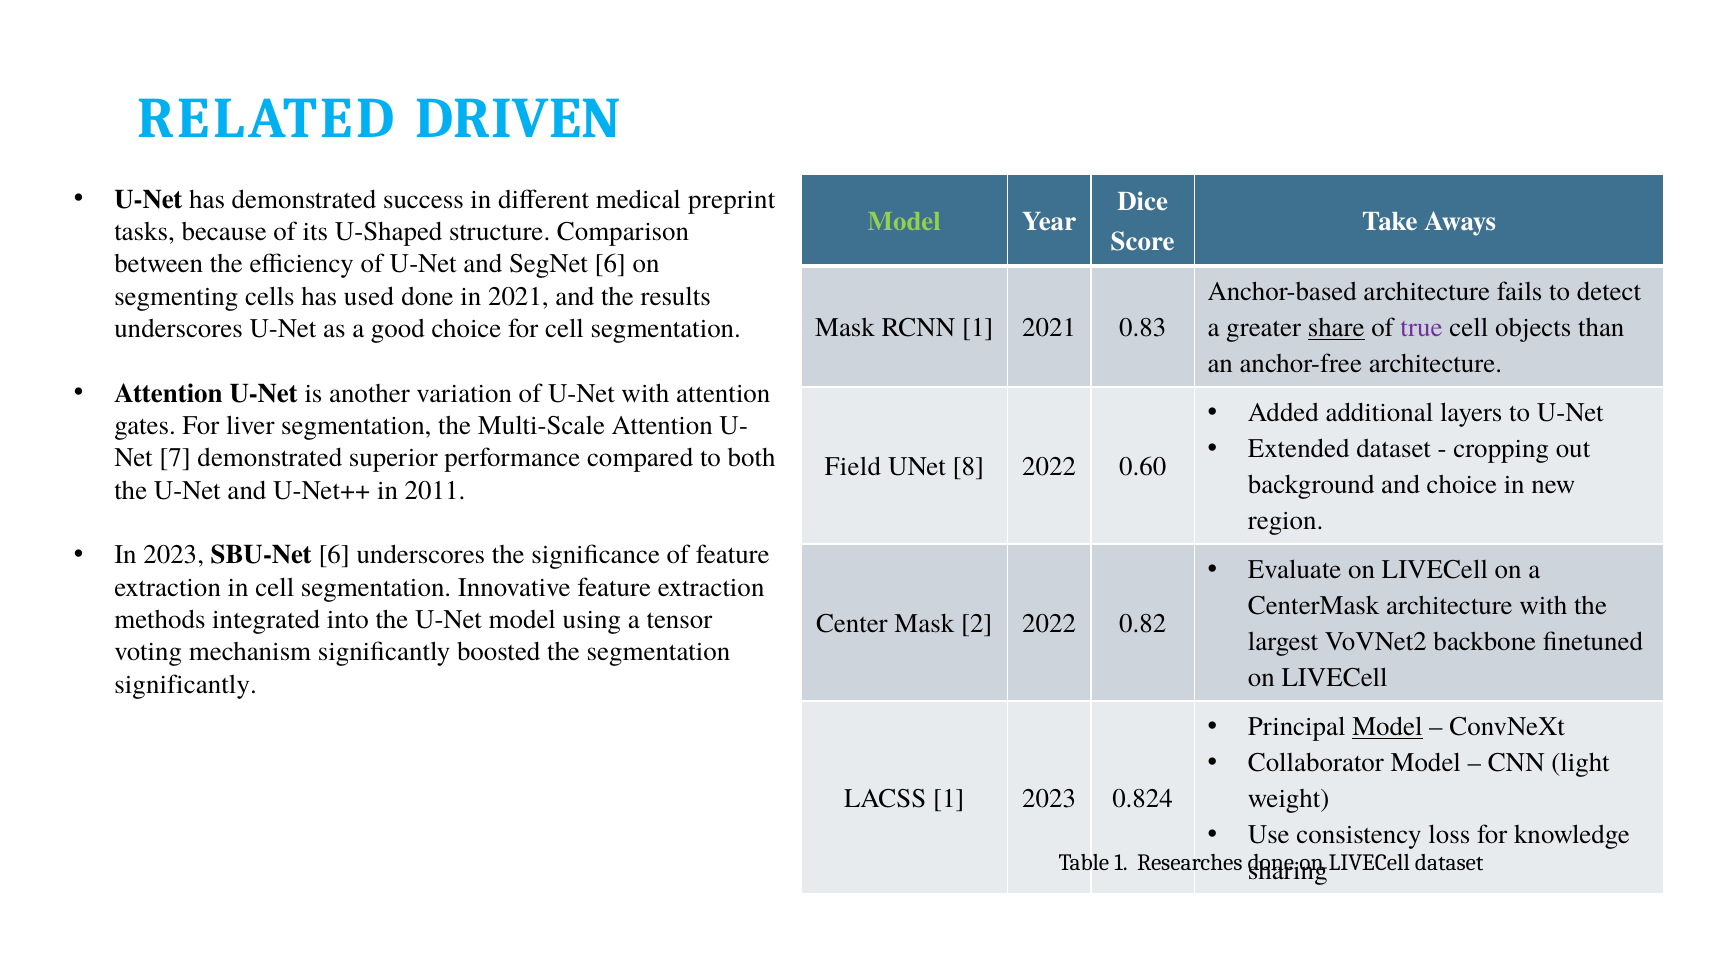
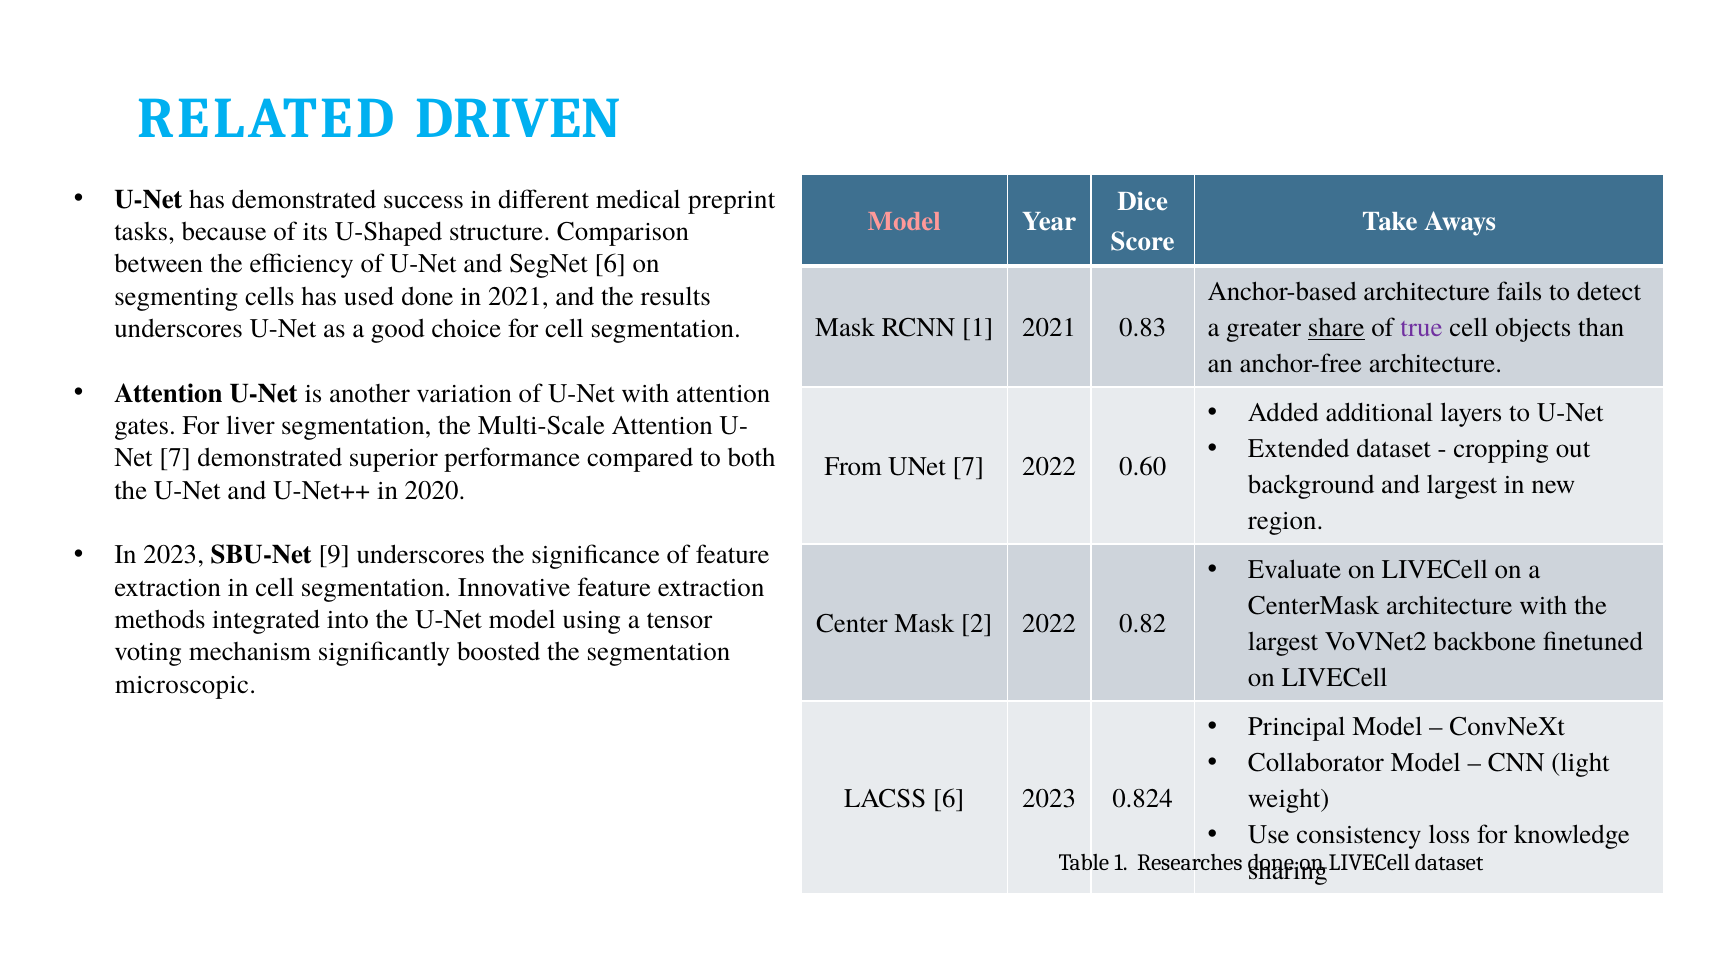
Model at (904, 222) colour: light green -> pink
Field: Field -> From
UNet 8: 8 -> 7
and choice: choice -> largest
2011: 2011 -> 2020
SBU-Net 6: 6 -> 9
significantly at (186, 685): significantly -> microscopic
Model at (1387, 727) underline: present -> none
LACSS 1: 1 -> 6
